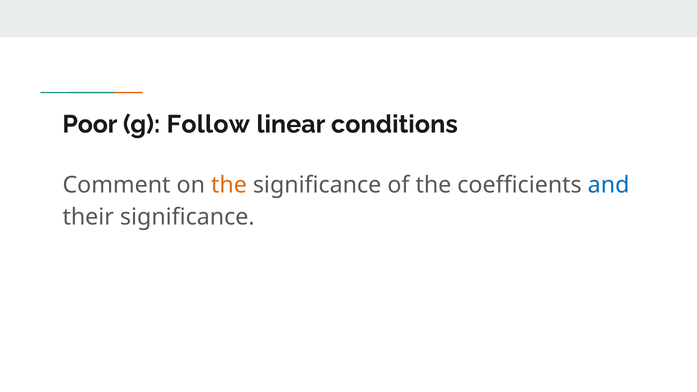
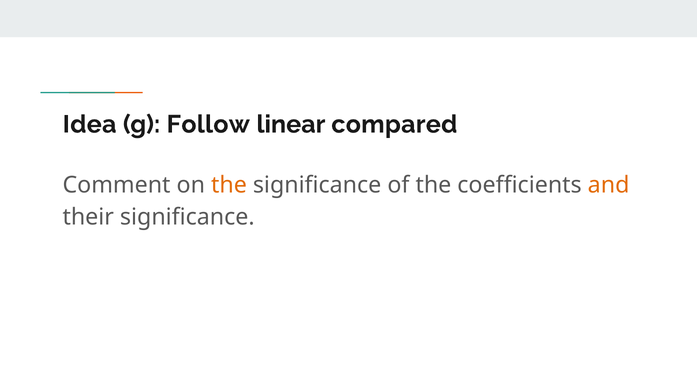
Poor: Poor -> Idea
conditions: conditions -> compared
and colour: blue -> orange
